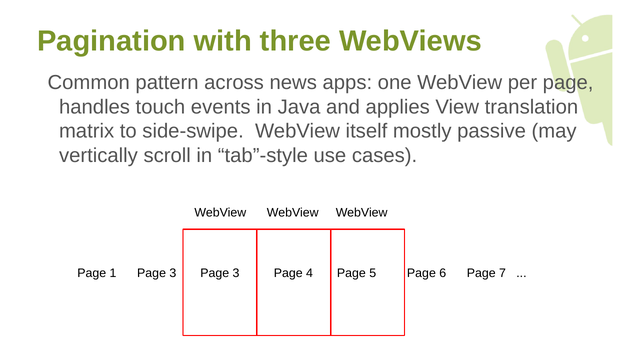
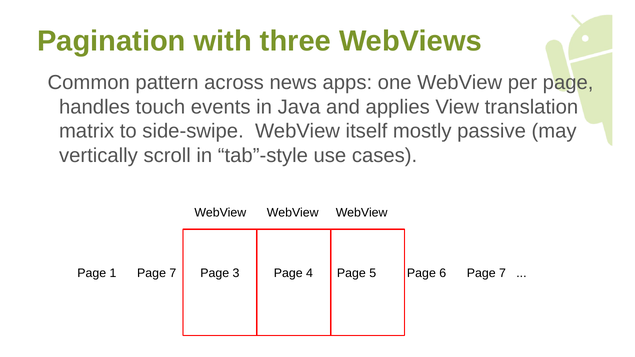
1 Page 3: 3 -> 7
